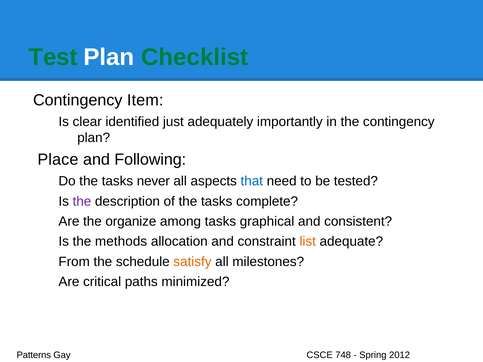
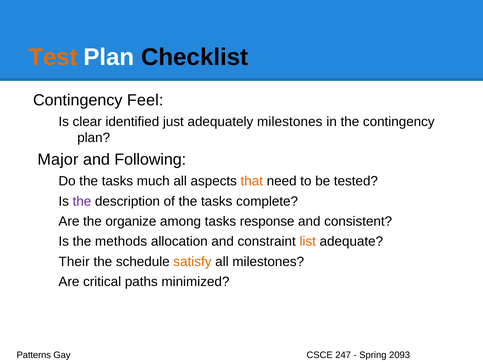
Test colour: green -> orange
Checklist colour: green -> black
Item: Item -> Feel
adequately importantly: importantly -> milestones
Place: Place -> Major
never: never -> much
that colour: blue -> orange
graphical: graphical -> response
From: From -> Their
748: 748 -> 247
2012: 2012 -> 2093
